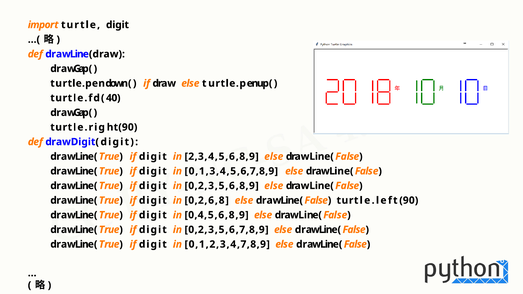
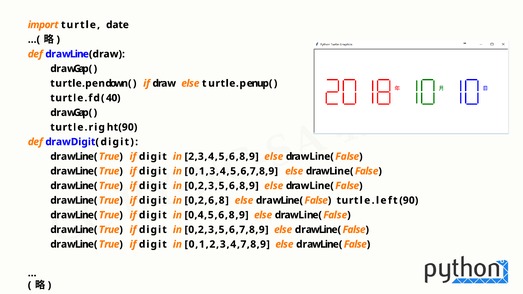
turtle digit: digit -> date
